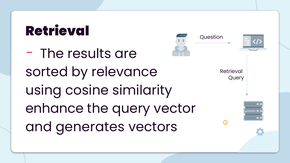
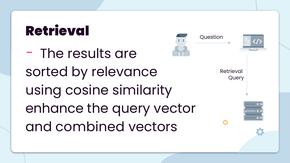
generates: generates -> combined
